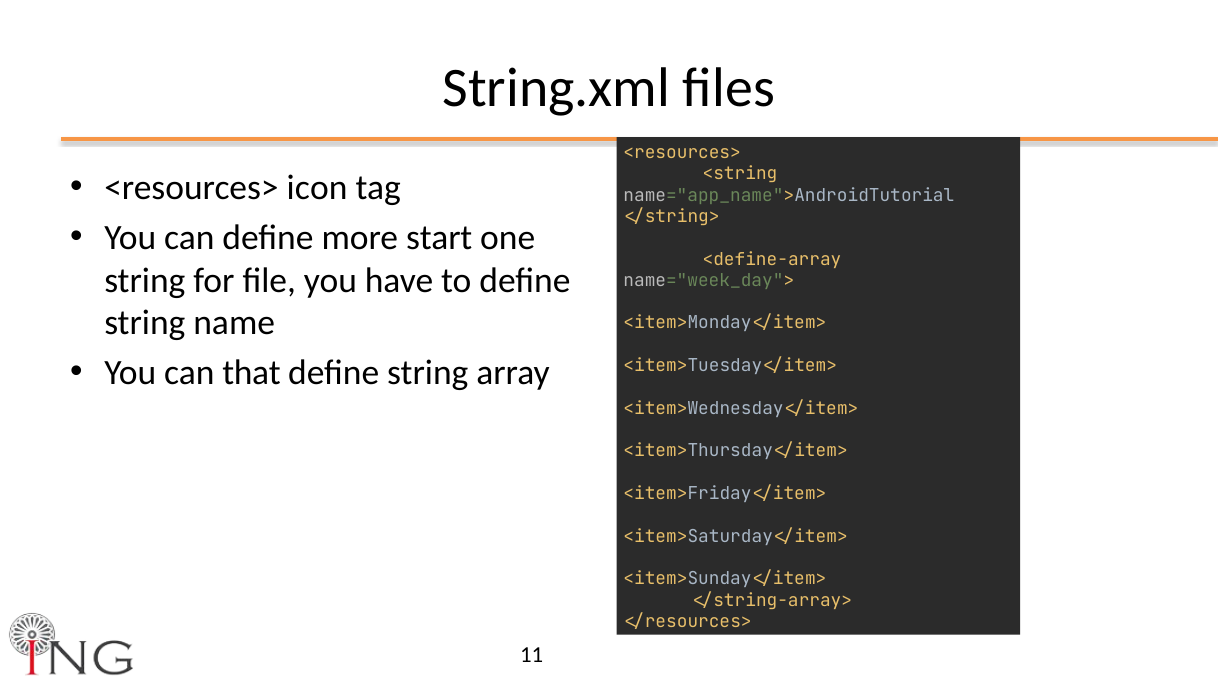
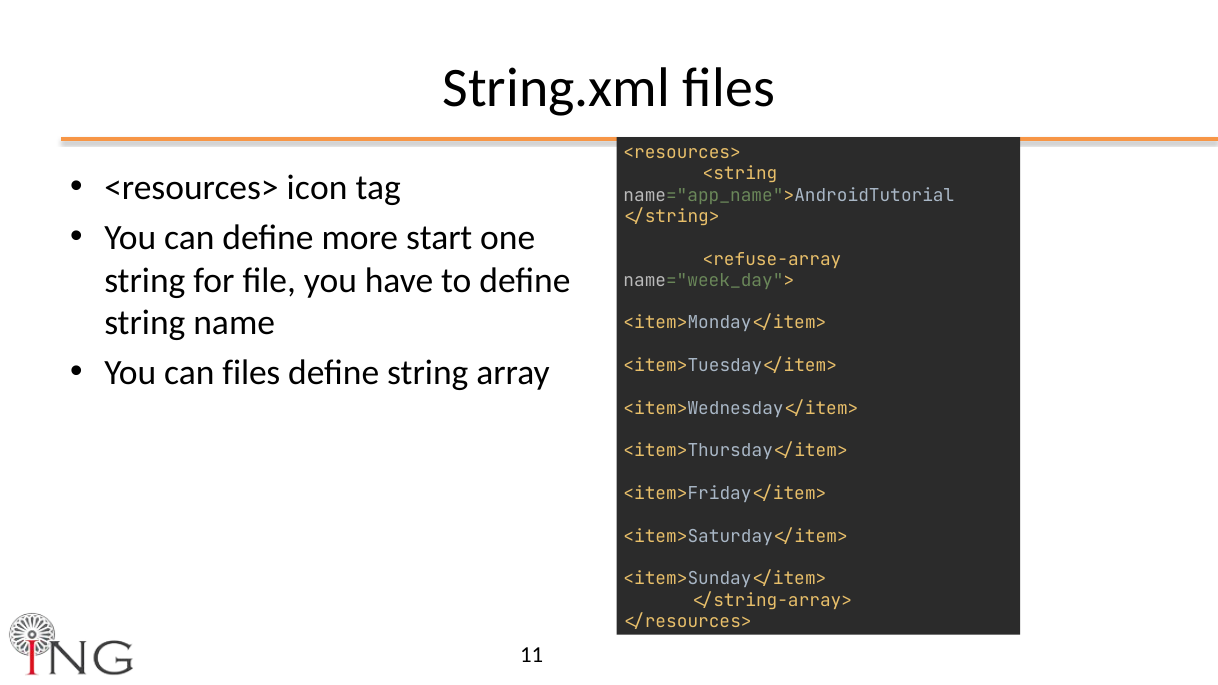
<define-array: <define-array -> <refuse-array
can that: that -> files
